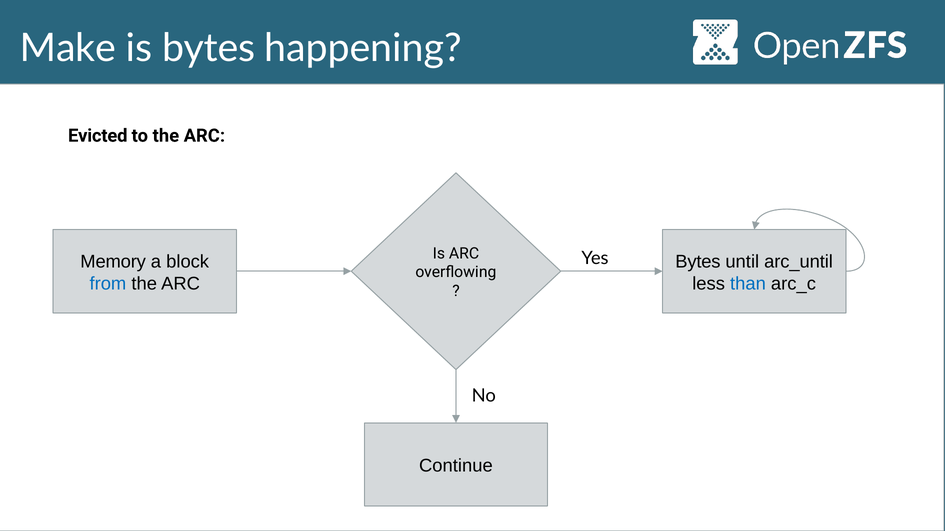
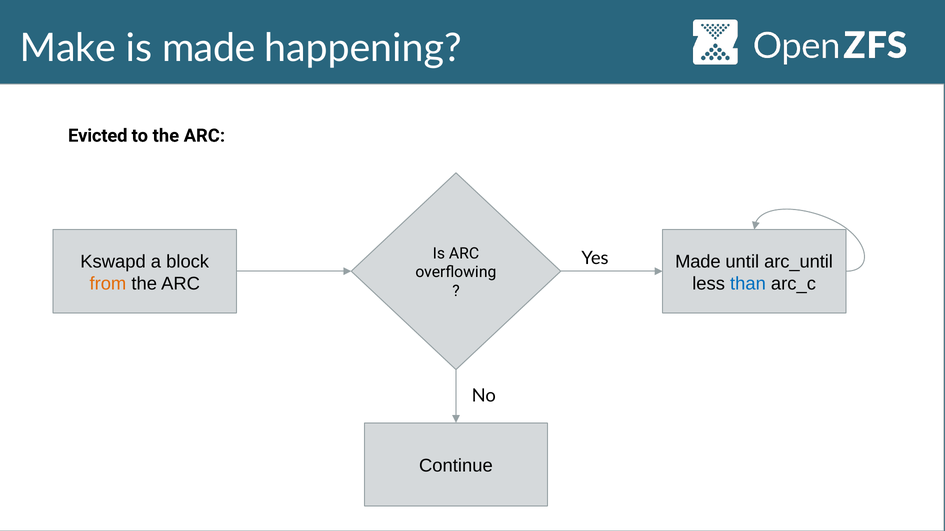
is bytes: bytes -> made
Memory: Memory -> Kswapd
Bytes at (698, 262): Bytes -> Made
from colour: blue -> orange
